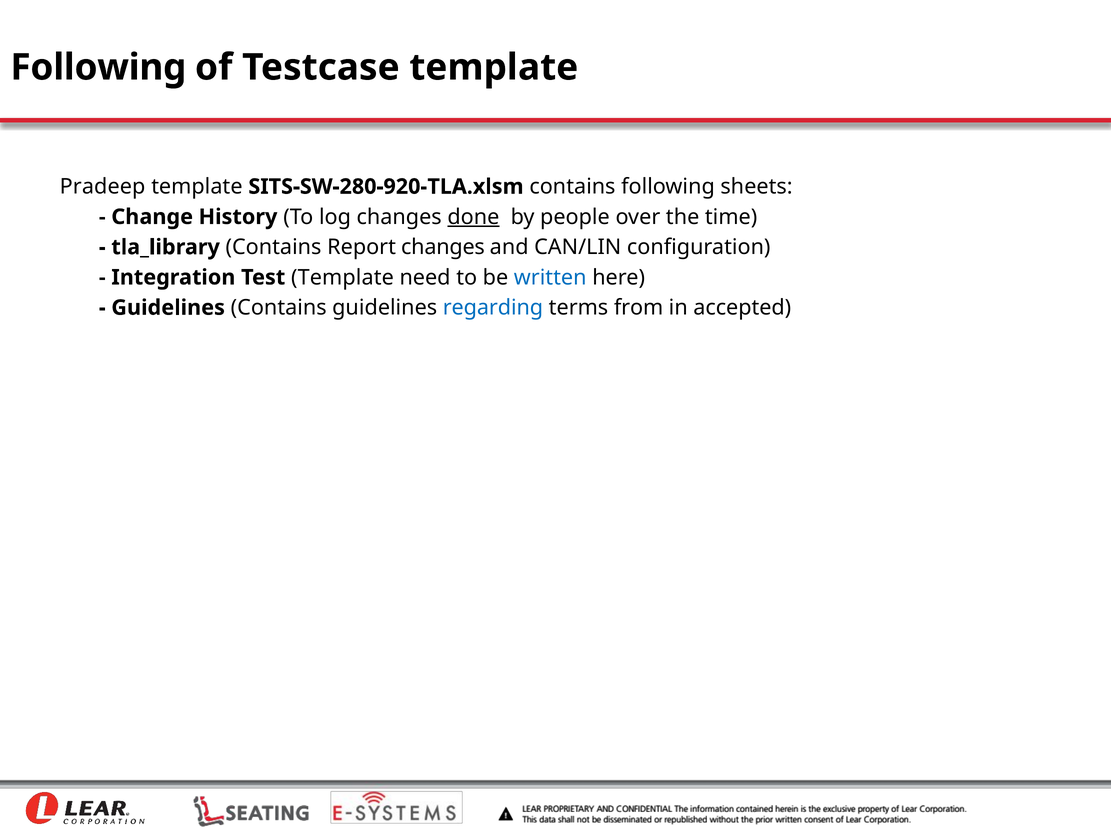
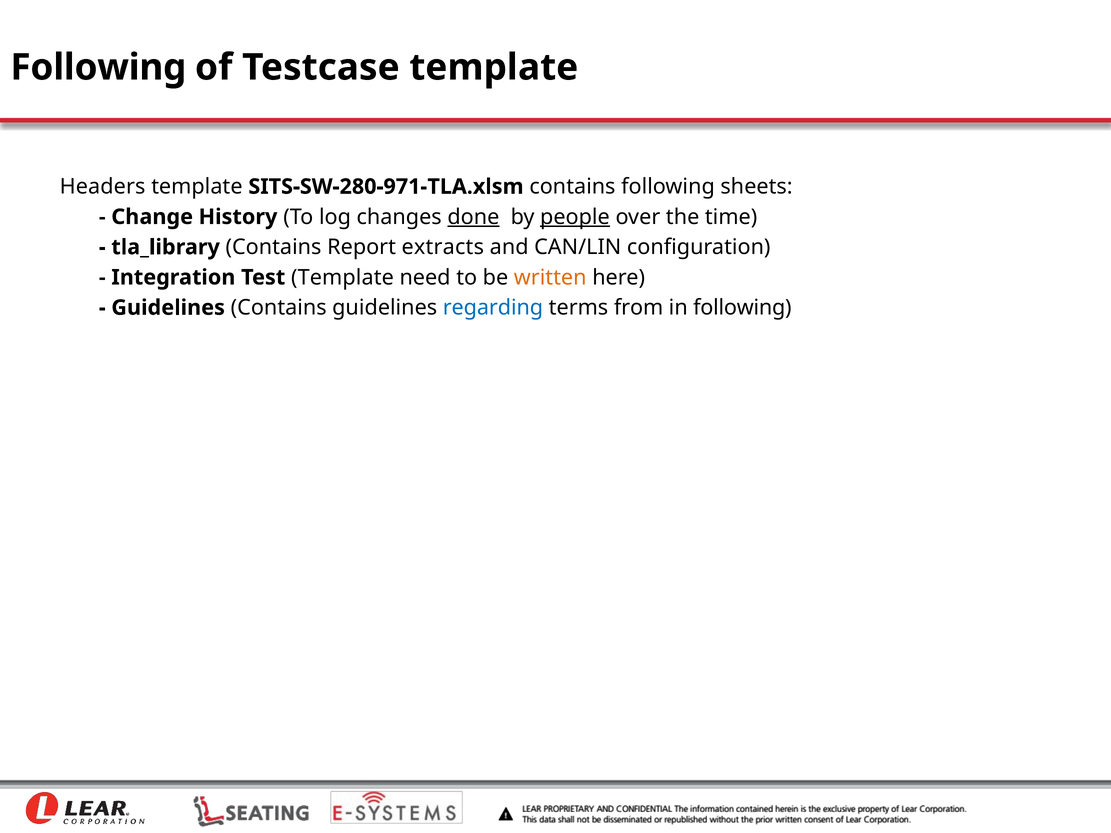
Pradeep: Pradeep -> Headers
SITS-SW-280-920-TLA.xlsm: SITS-SW-280-920-TLA.xlsm -> SITS-SW-280-971-TLA.xlsm
people underline: none -> present
Report changes: changes -> extracts
written colour: blue -> orange
in accepted: accepted -> following
